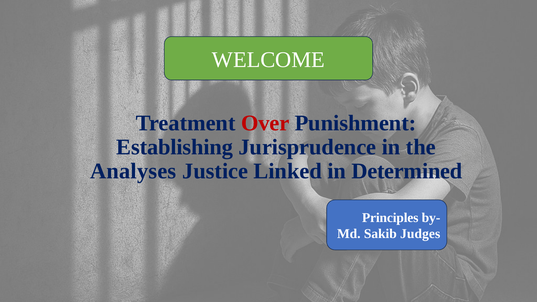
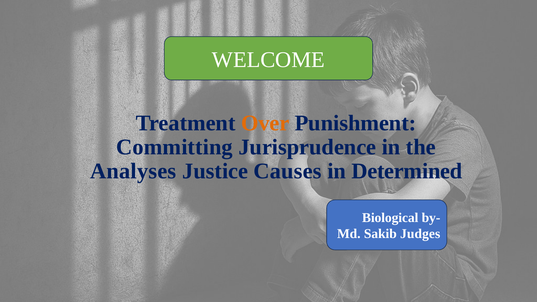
Over colour: red -> orange
Establishing: Establishing -> Committing
Linked: Linked -> Causes
Principles: Principles -> Biological
